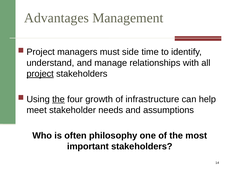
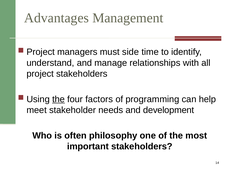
project at (40, 74) underline: present -> none
growth: growth -> factors
infrastructure: infrastructure -> programming
assumptions: assumptions -> development
